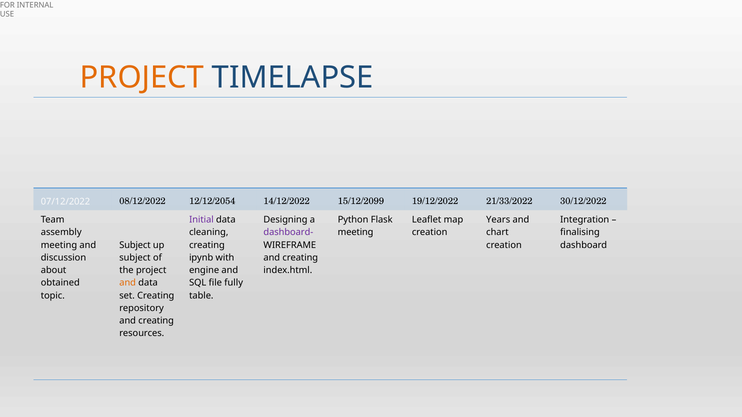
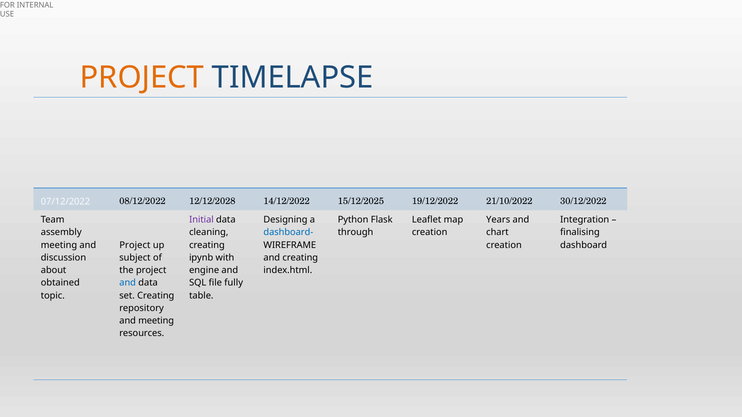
12/12/2054: 12/12/2054 -> 12/12/2028
15/12/2099: 15/12/2099 -> 15/12/2025
21/33/2022: 21/33/2022 -> 21/10/2022
dashboard- colour: purple -> blue
meeting at (356, 233): meeting -> through
Subject at (135, 245): Subject -> Project
and at (128, 283) colour: orange -> blue
creating at (156, 321): creating -> meeting
